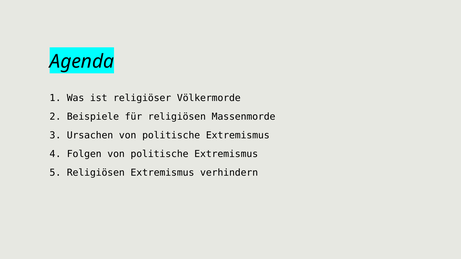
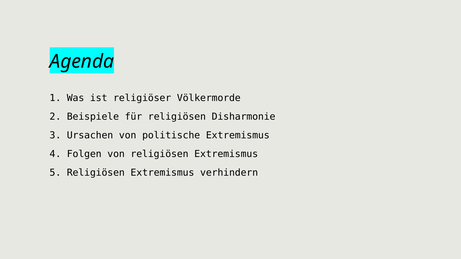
Massenmorde: Massenmorde -> Disharmonie
Folgen von politische: politische -> religiösen
